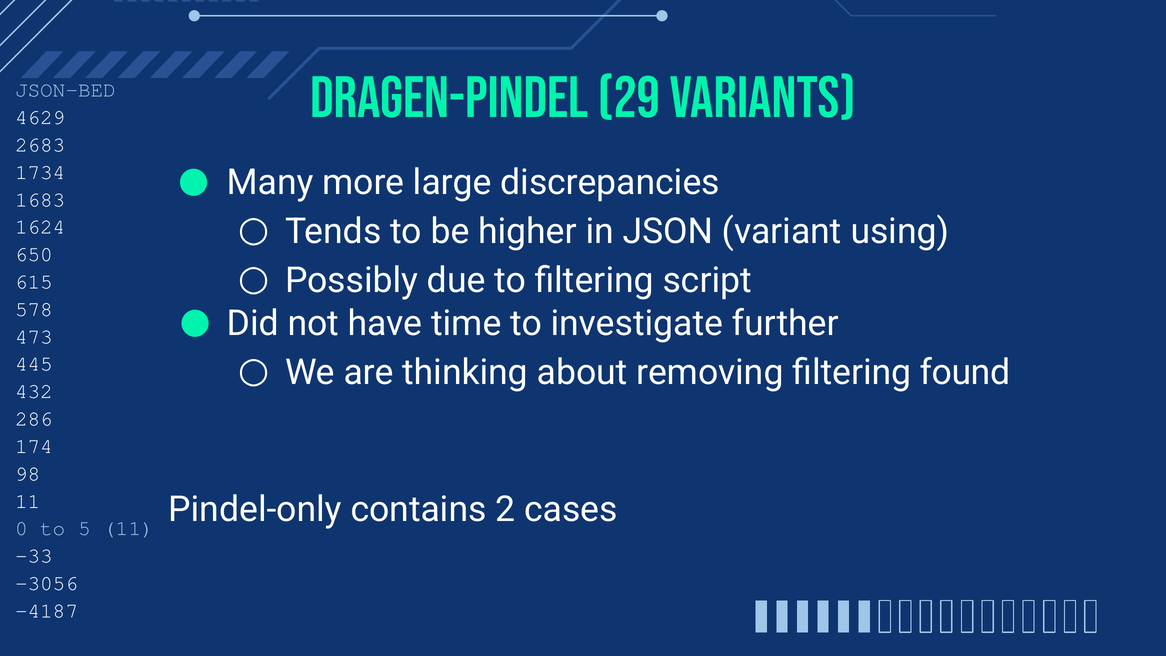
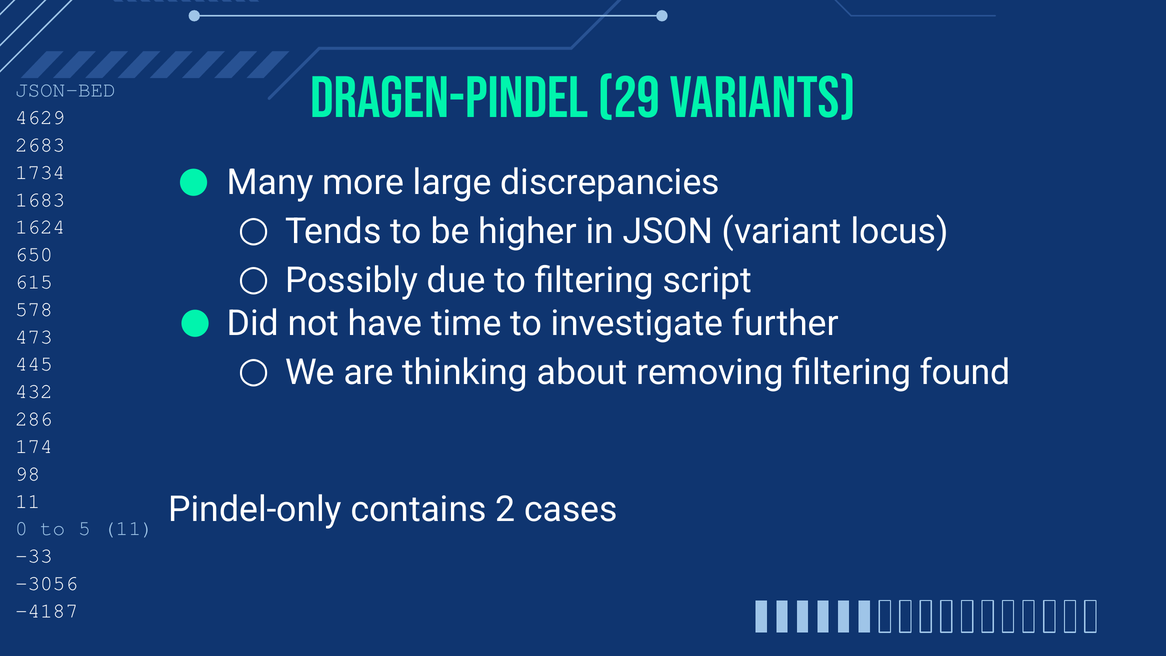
using: using -> locus
